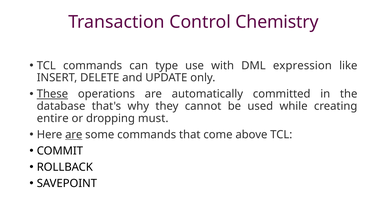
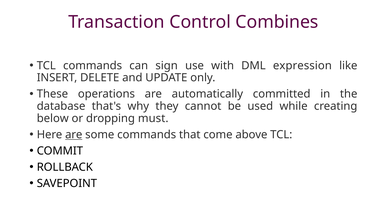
Chemistry: Chemistry -> Combines
type: type -> sign
These underline: present -> none
entire: entire -> below
